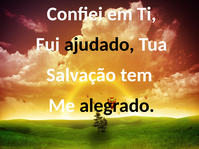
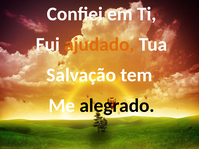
ajudado colour: black -> orange
